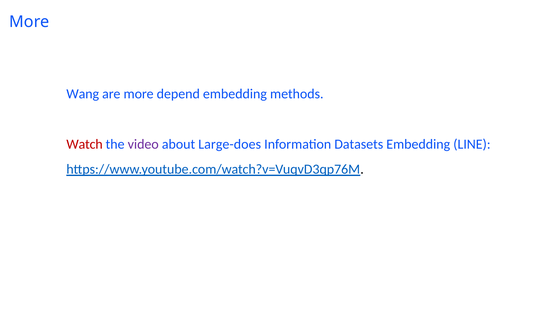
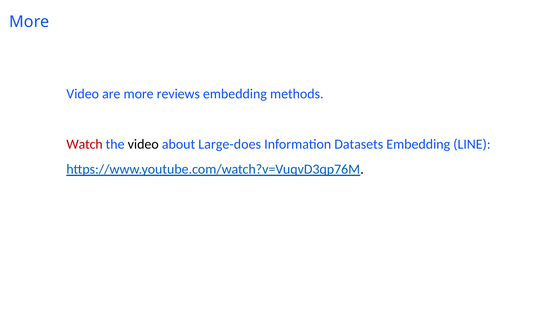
Wang at (83, 94): Wang -> Video
depend: depend -> reviews
video at (143, 144) colour: purple -> black
